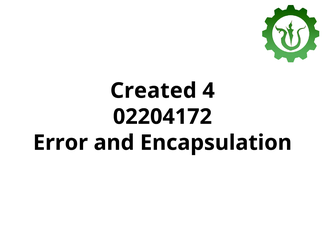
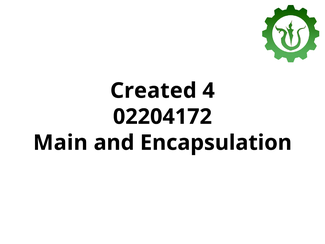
Error: Error -> Main
